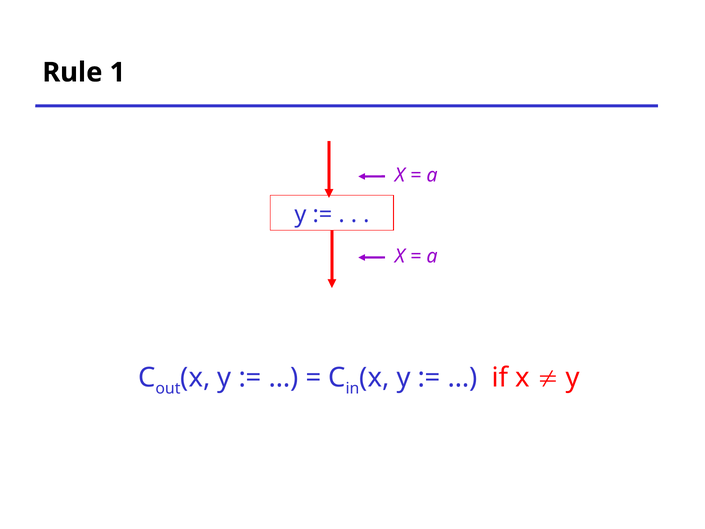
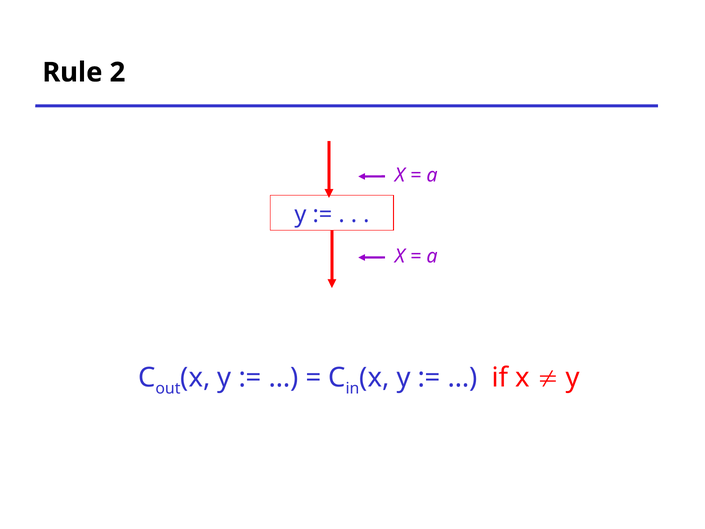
1: 1 -> 2
